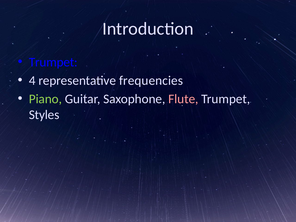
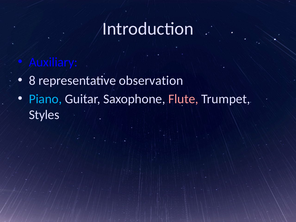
Trumpet at (53, 62): Trumpet -> Auxiliary
4: 4 -> 8
frequencies: frequencies -> observation
Piano colour: light green -> light blue
